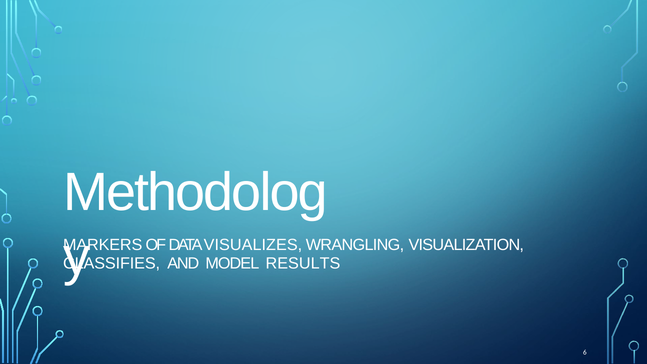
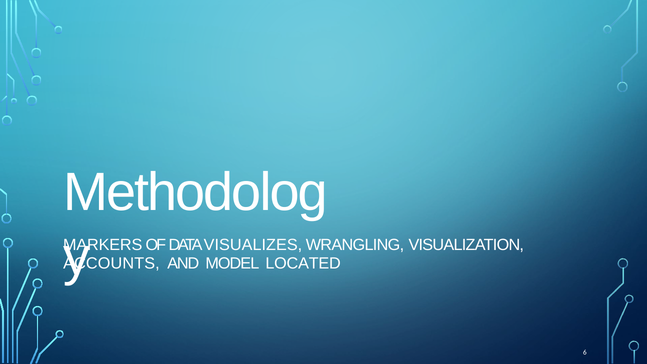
CLASSIFIES: CLASSIFIES -> ACCOUNTS
RESULTS: RESULTS -> LOCATED
